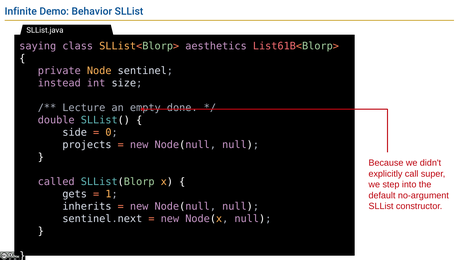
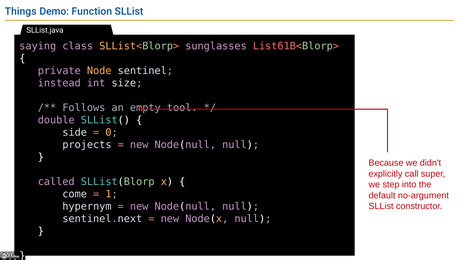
Infinite: Infinite -> Things
Behavior: Behavior -> Function
aesthetics: aesthetics -> sunglasses
Lecture: Lecture -> Follows
done: done -> tool
gets: gets -> come
inherits: inherits -> hypernym
